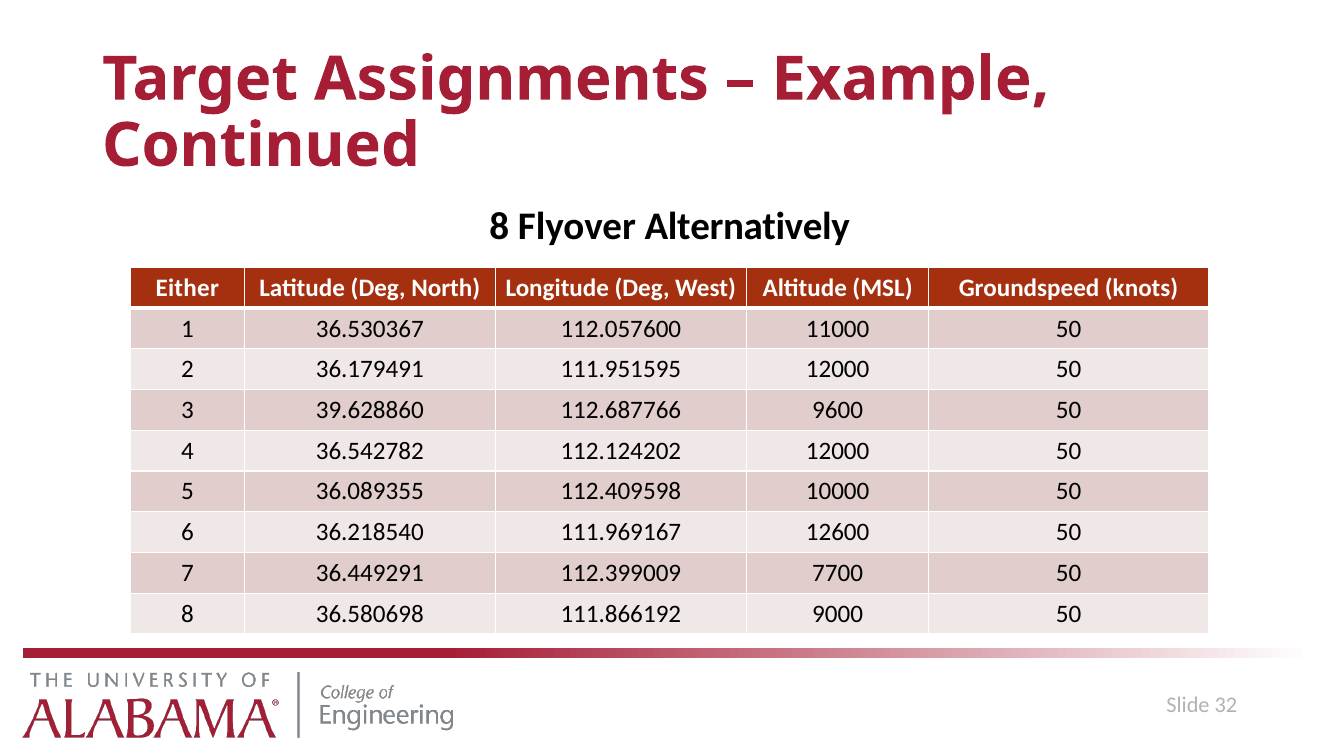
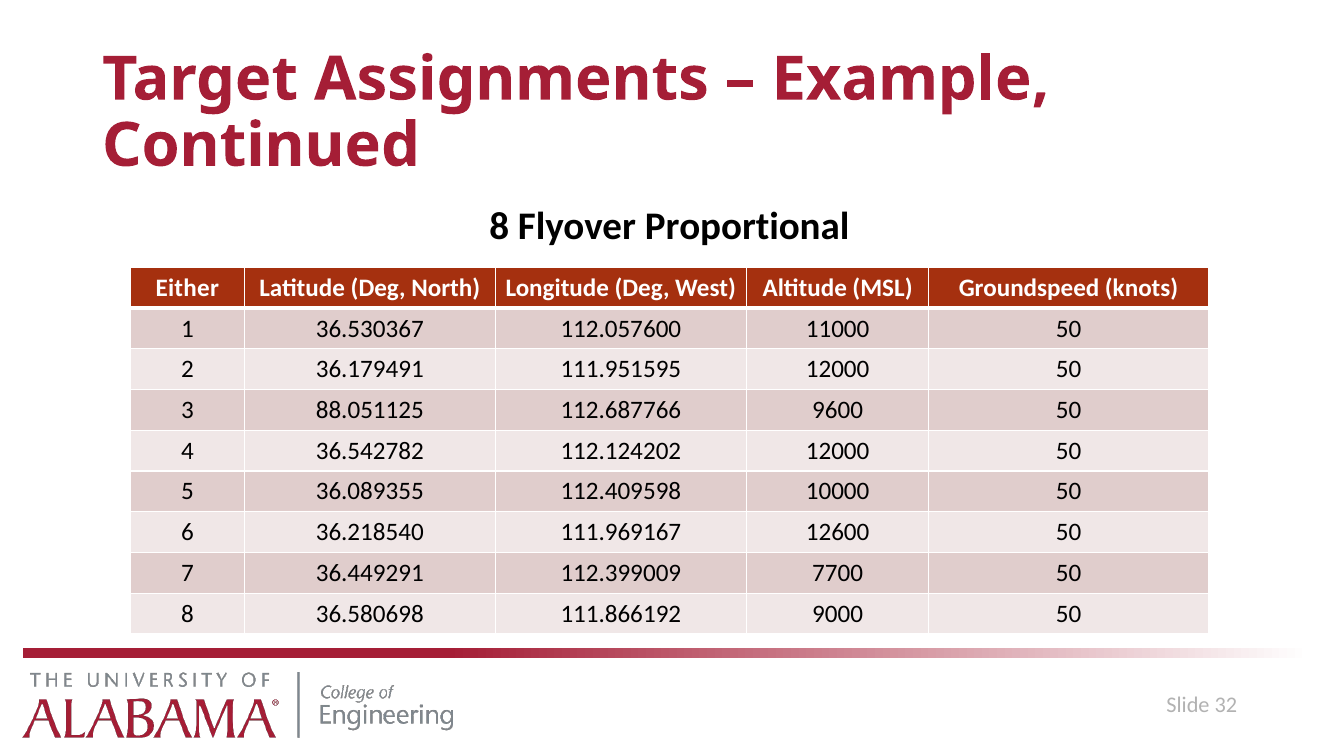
Alternatively: Alternatively -> Proportional
39.628860: 39.628860 -> 88.051125
